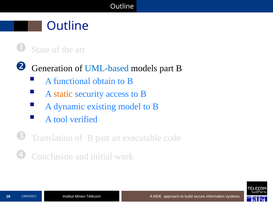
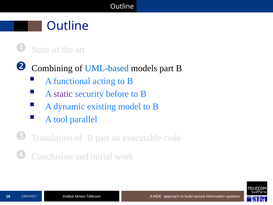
Generation: Generation -> Combining
obtain: obtain -> acting
static colour: orange -> purple
access: access -> before
verified: verified -> parallel
